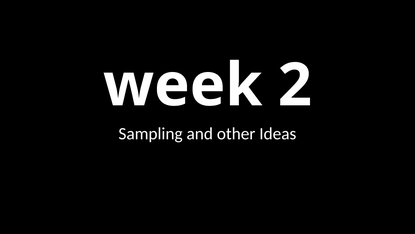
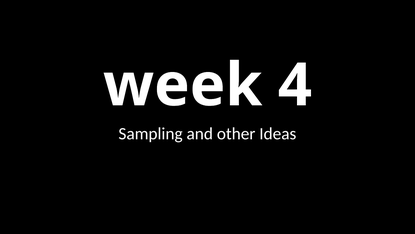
2: 2 -> 4
